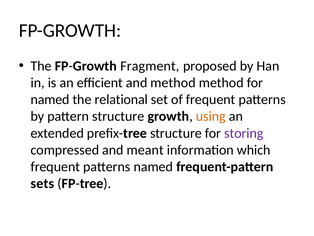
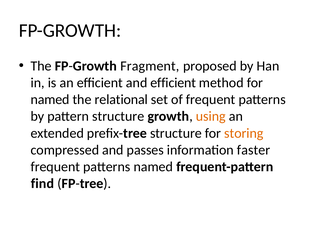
and method: method -> efficient
storing colour: purple -> orange
meant: meant -> passes
which: which -> faster
sets: sets -> find
